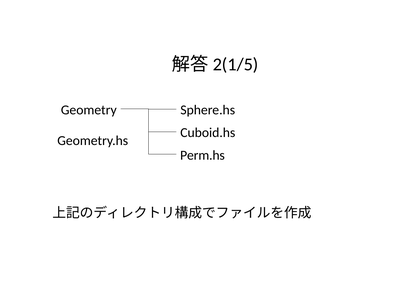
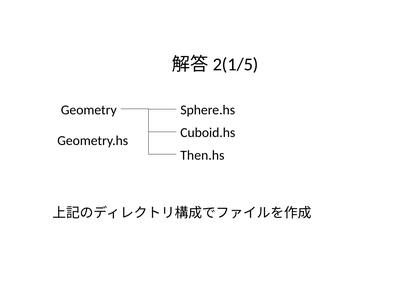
Perm.hs: Perm.hs -> Then.hs
